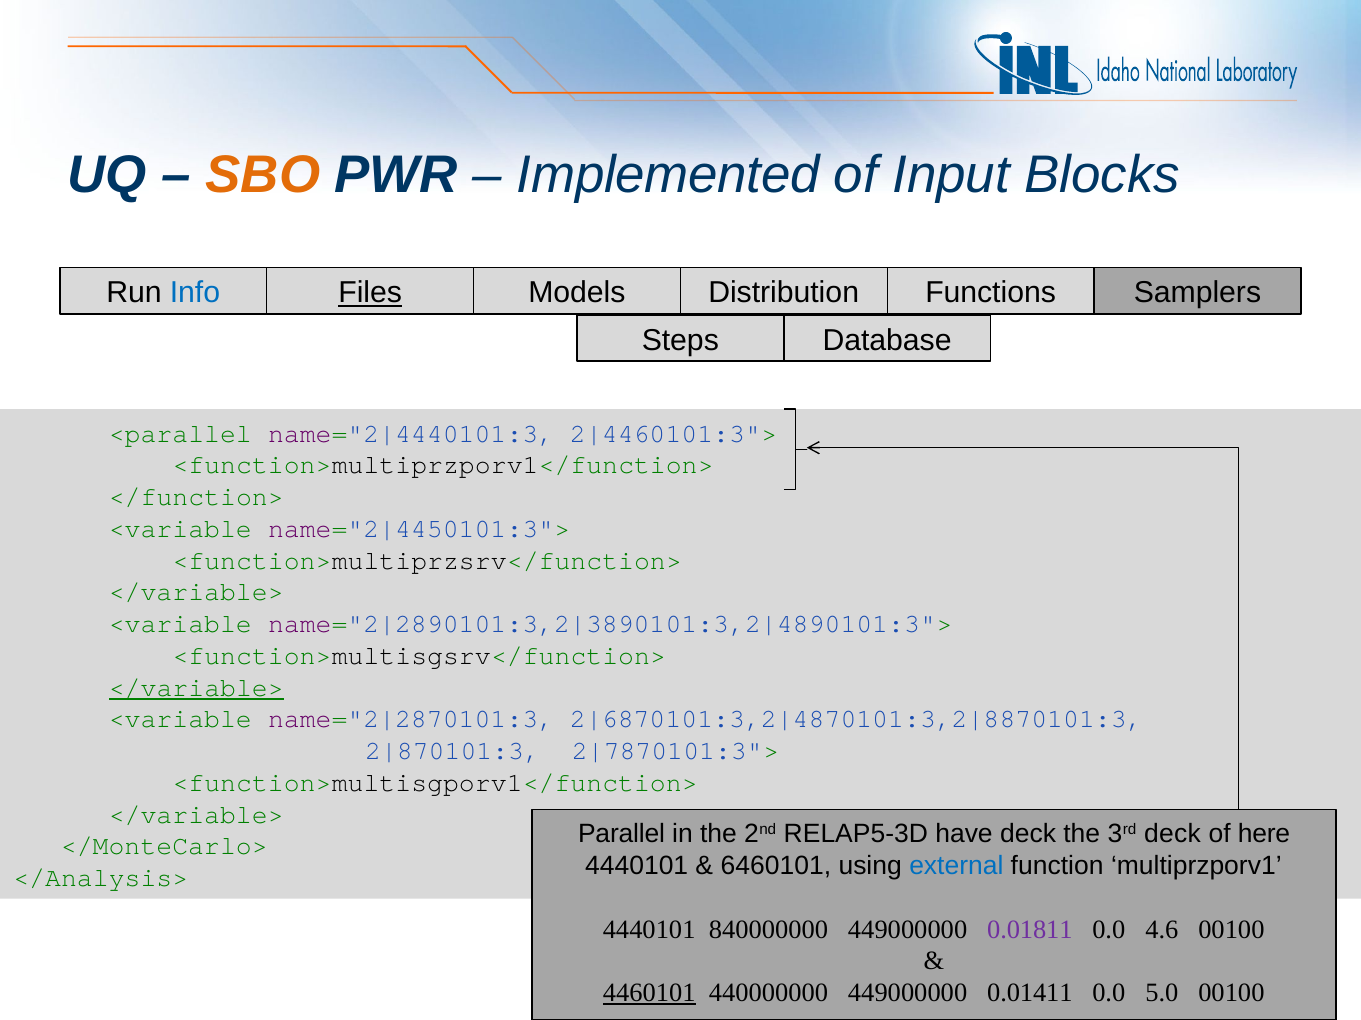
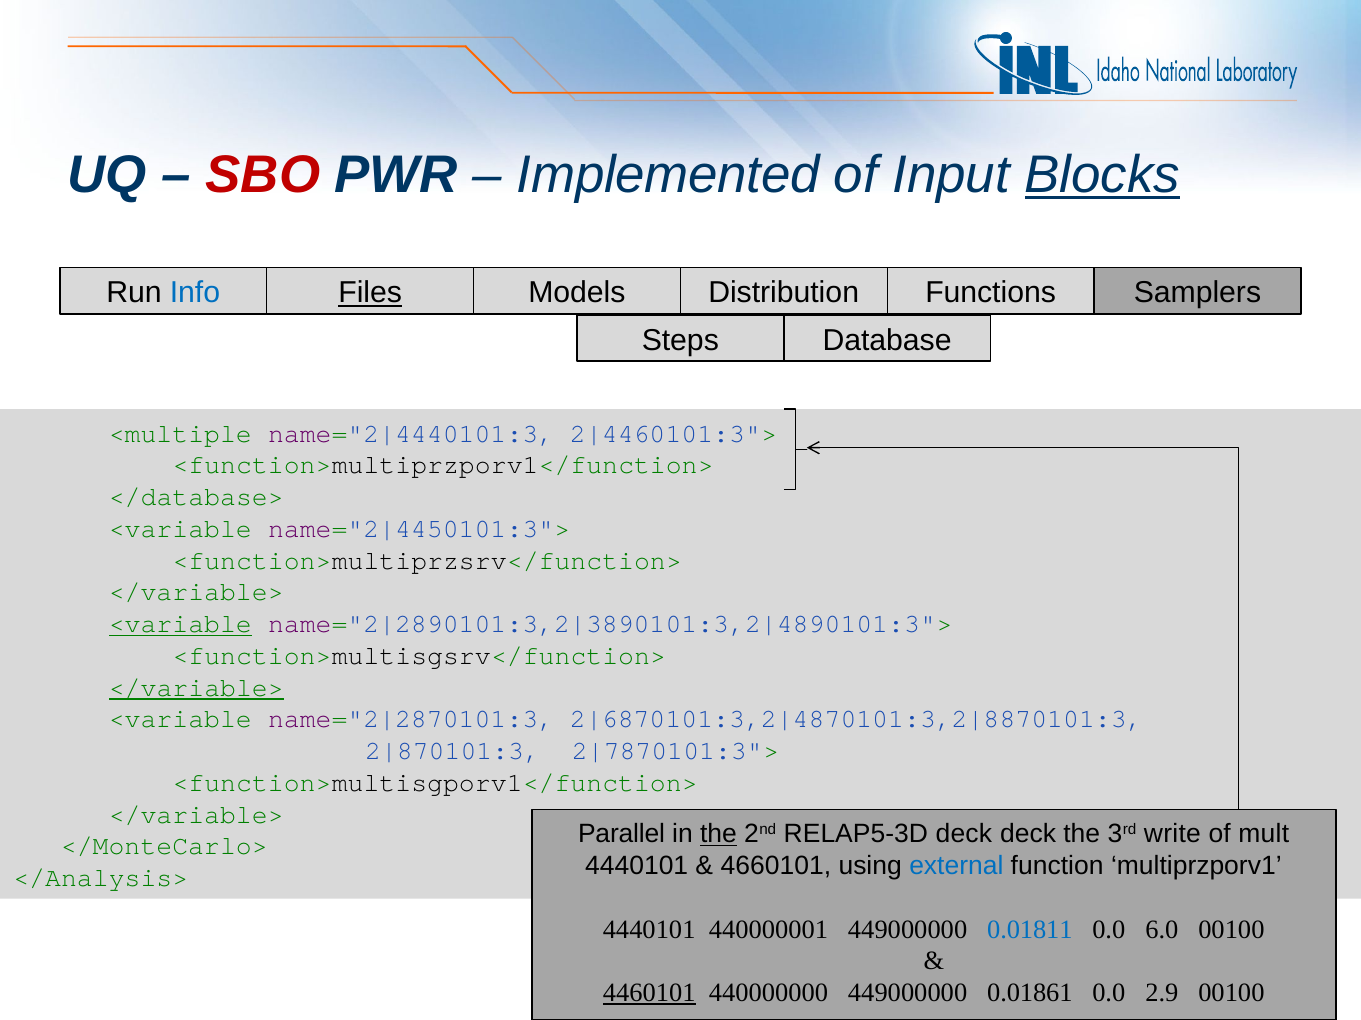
SBO colour: orange -> red
Blocks underline: none -> present
<parallel: <parallel -> <multiple
</function>: </function> -> </database>
<variable at (180, 624) underline: none -> present
the at (719, 835) underline: none -> present
RELAP5-3D have: have -> deck
3rd deck: deck -> write
here: here -> mult
6460101: 6460101 -> 4660101
840000000: 840000000 -> 440000001
0.01811 colour: purple -> blue
4.6: 4.6 -> 6.0
0.01411: 0.01411 -> 0.01861
5.0: 5.0 -> 2.9
